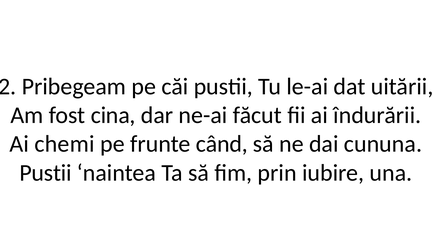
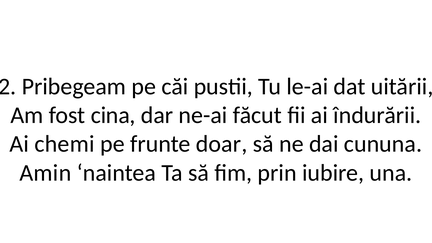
când: când -> doar
Pustii at (46, 173): Pustii -> Amin
